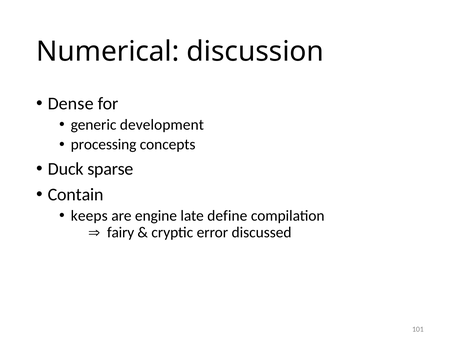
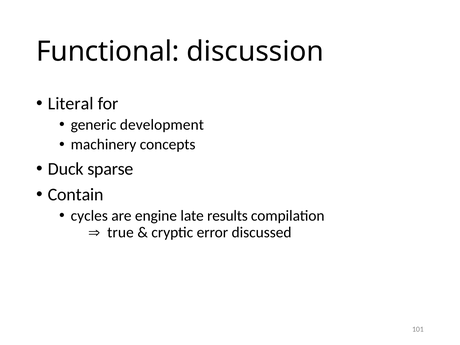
Numerical: Numerical -> Functional
Dense: Dense -> Literal
processing: processing -> machinery
keeps: keeps -> cycles
define: define -> results
fairy: fairy -> true
